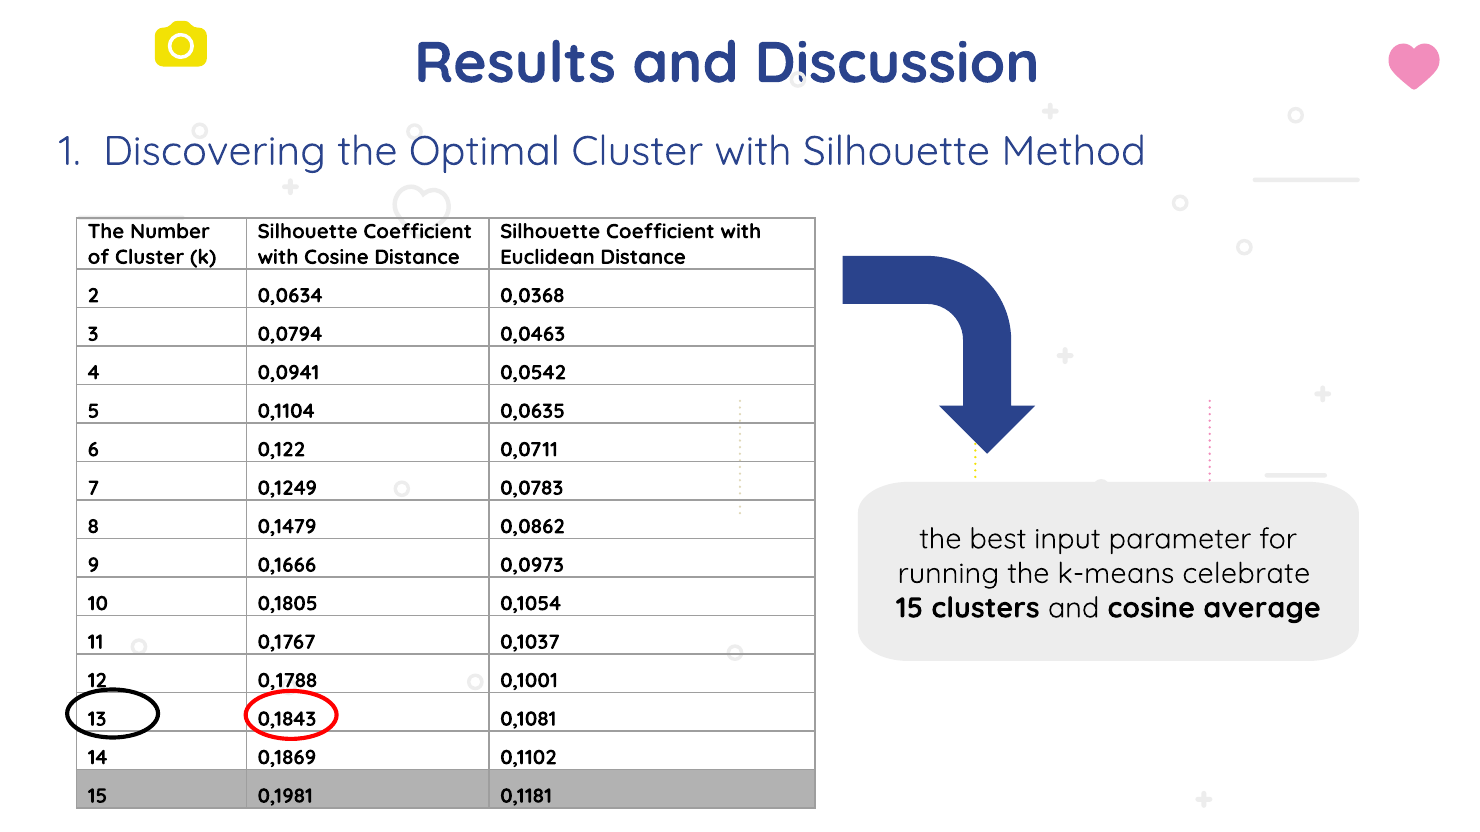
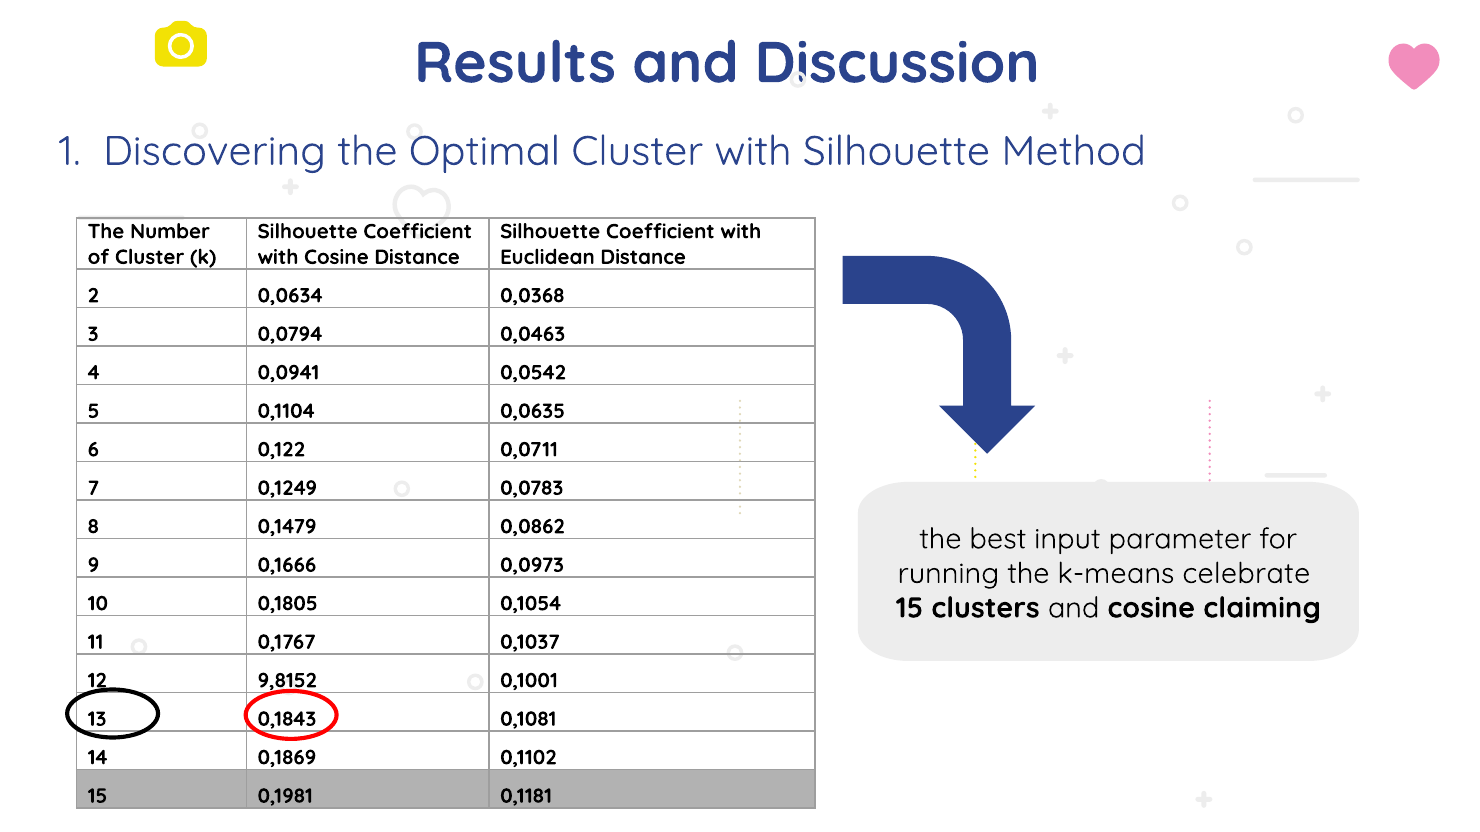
average: average -> claiming
0,1788: 0,1788 -> 9,8152
